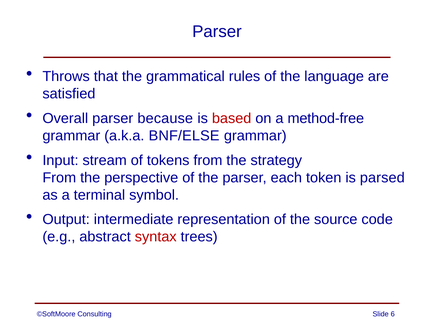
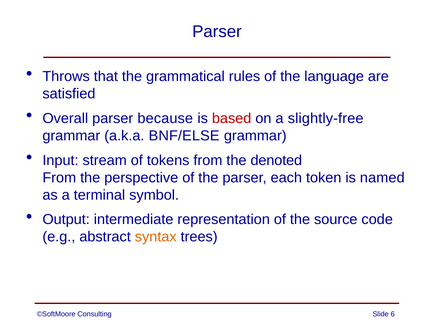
method-free: method-free -> slightly-free
strategy: strategy -> denoted
parsed: parsed -> named
syntax colour: red -> orange
